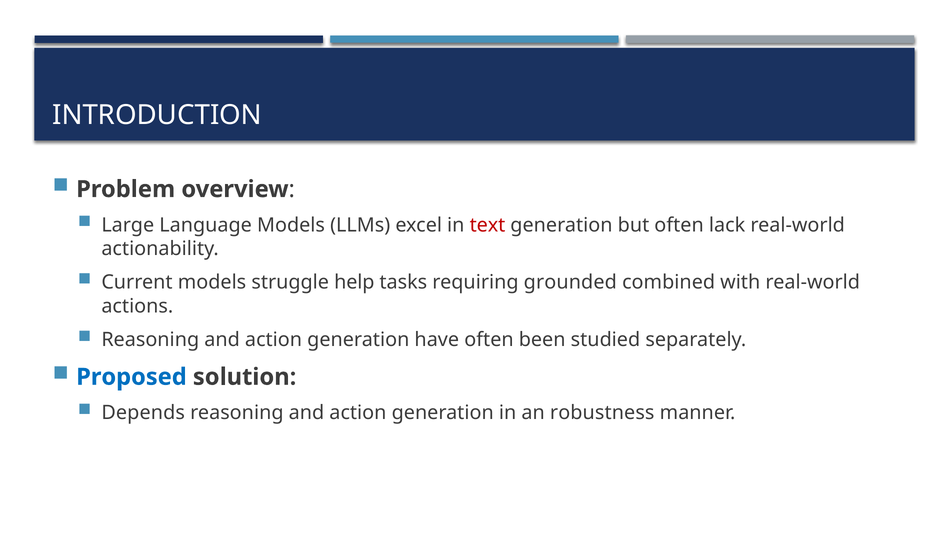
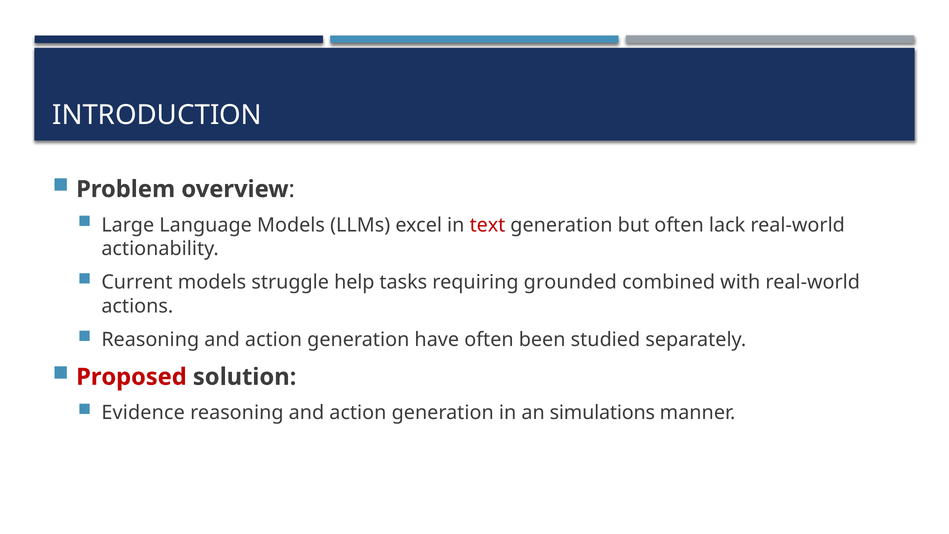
Proposed colour: blue -> red
Depends: Depends -> Evidence
robustness: robustness -> simulations
